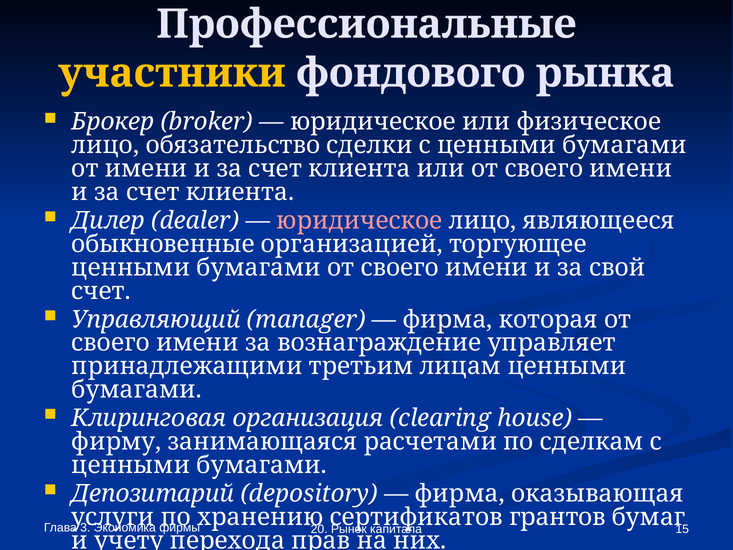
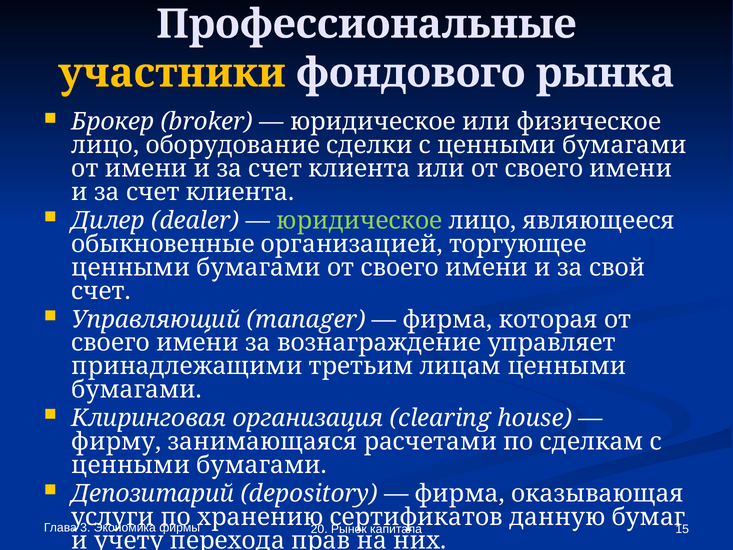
обязательство: обязательство -> оборудование
юридическое at (359, 221) colour: pink -> light green
грантов: грантов -> данную
